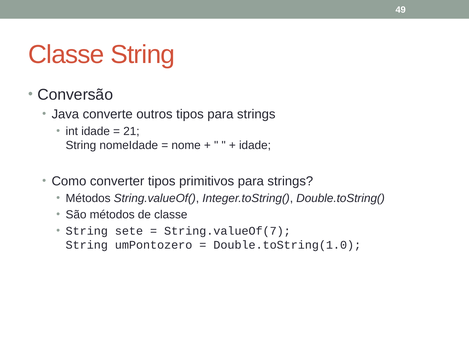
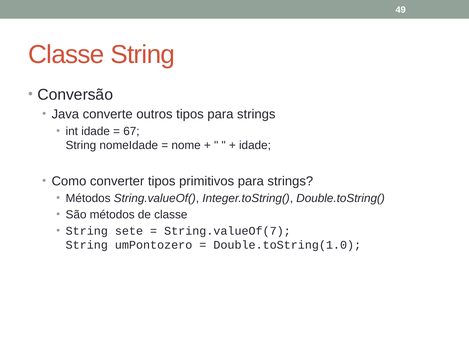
21: 21 -> 67
